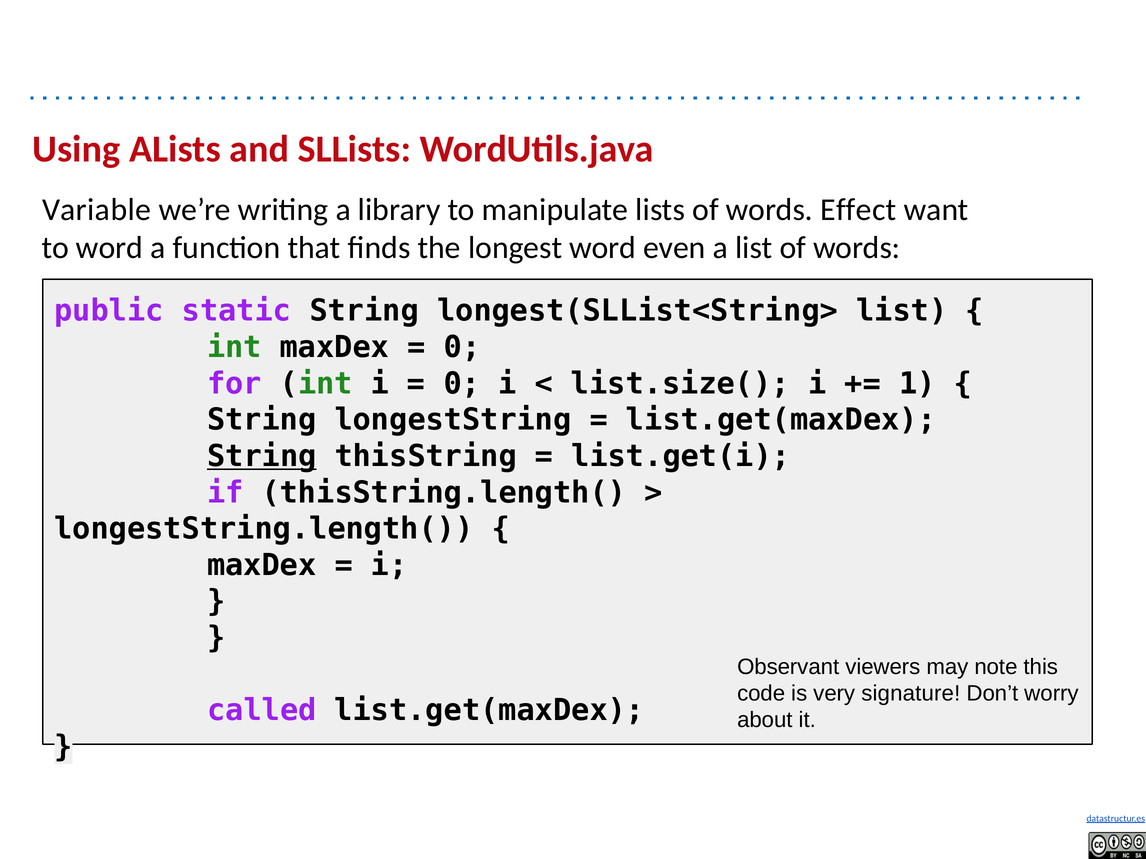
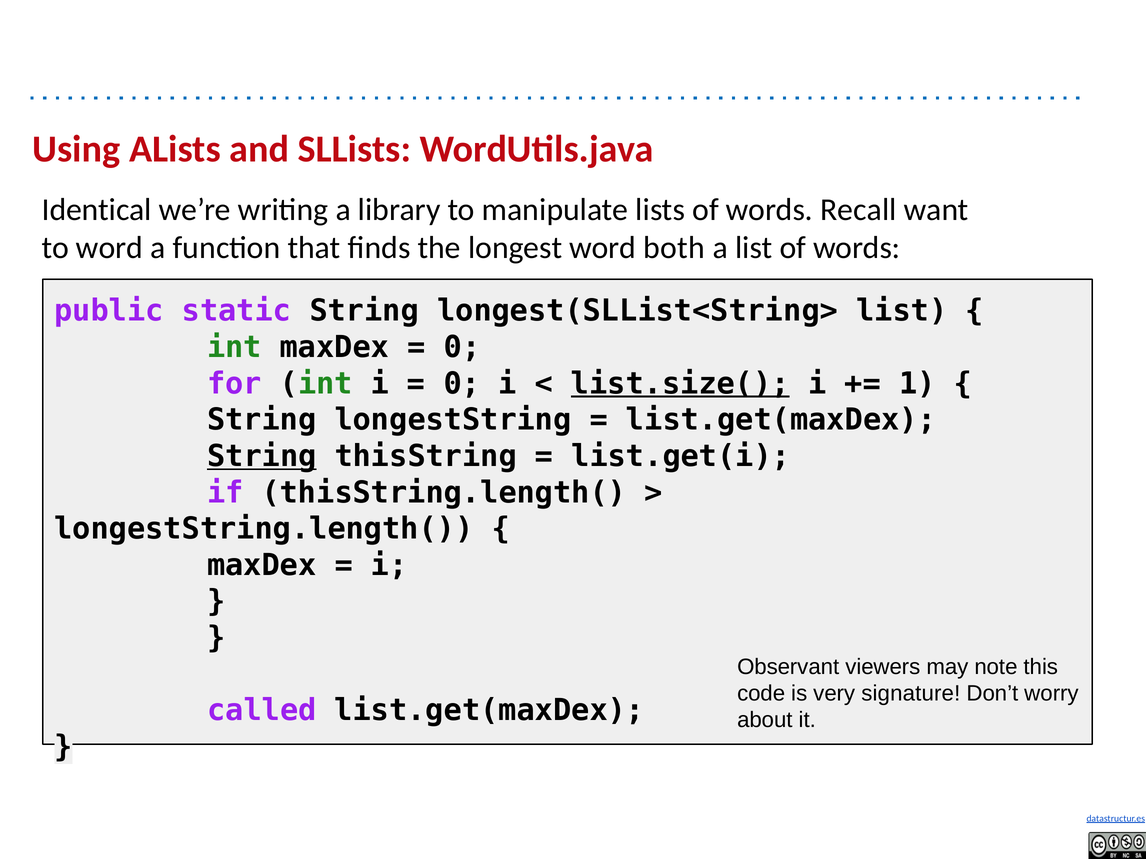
Variable: Variable -> Identical
Effect: Effect -> Recall
even: even -> both
list.size( underline: none -> present
